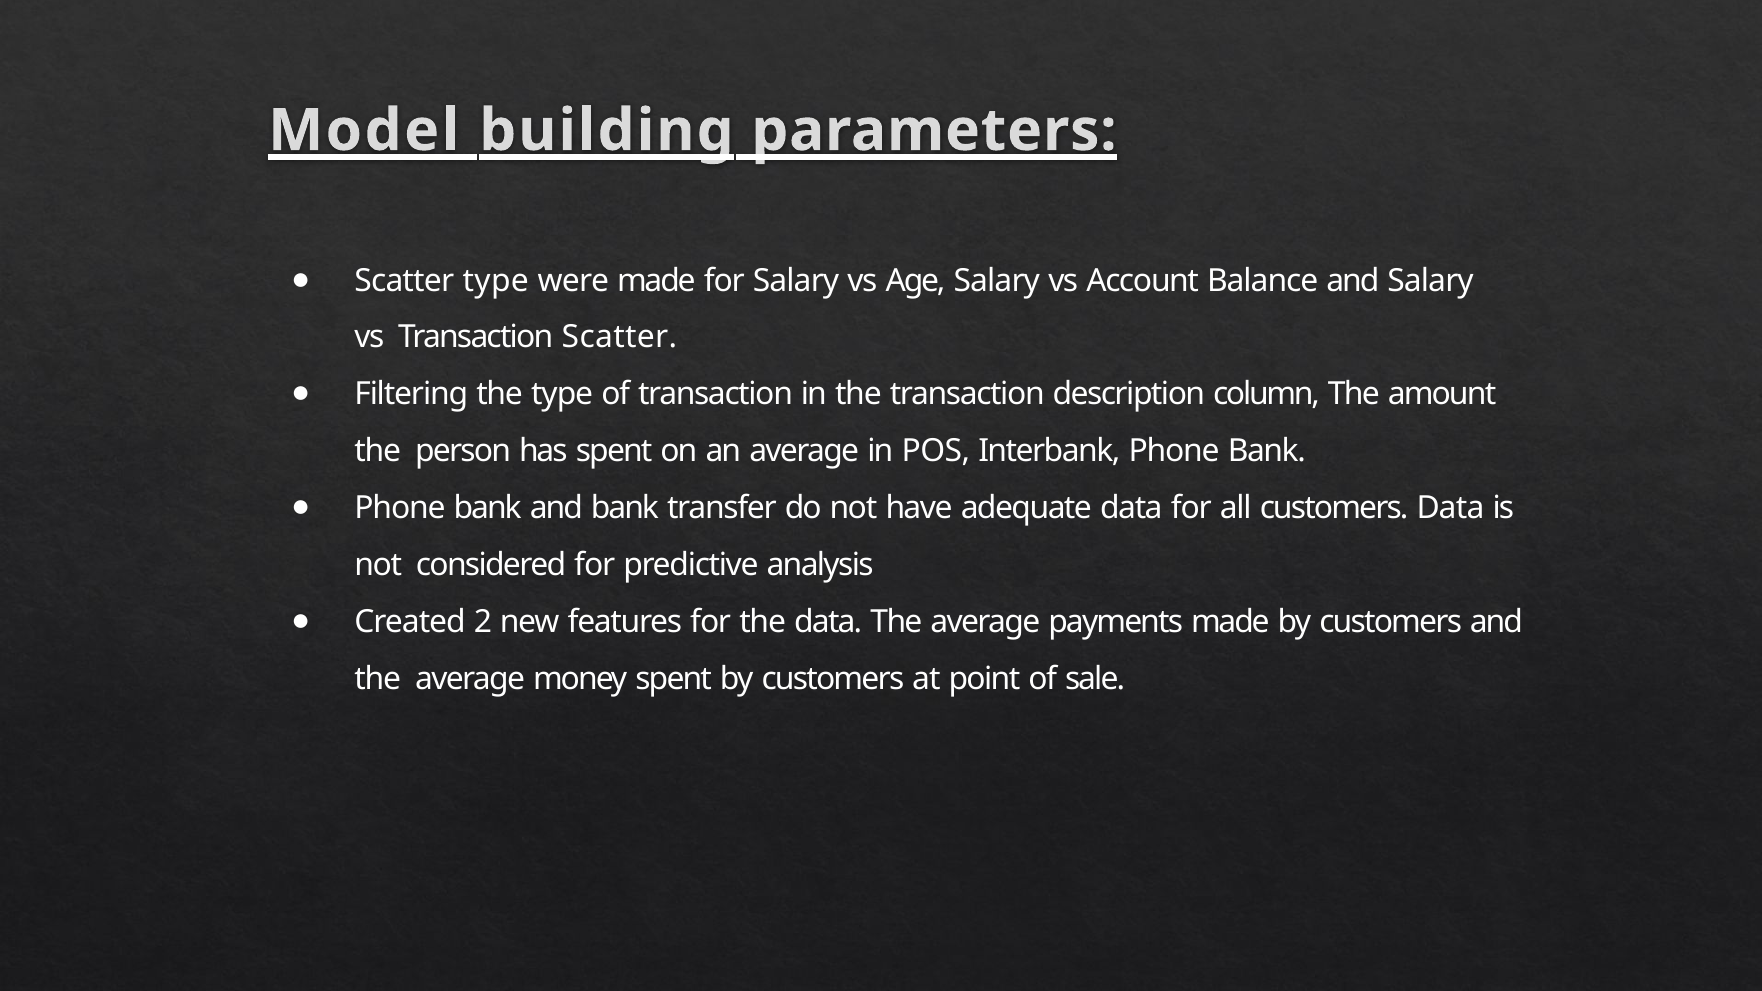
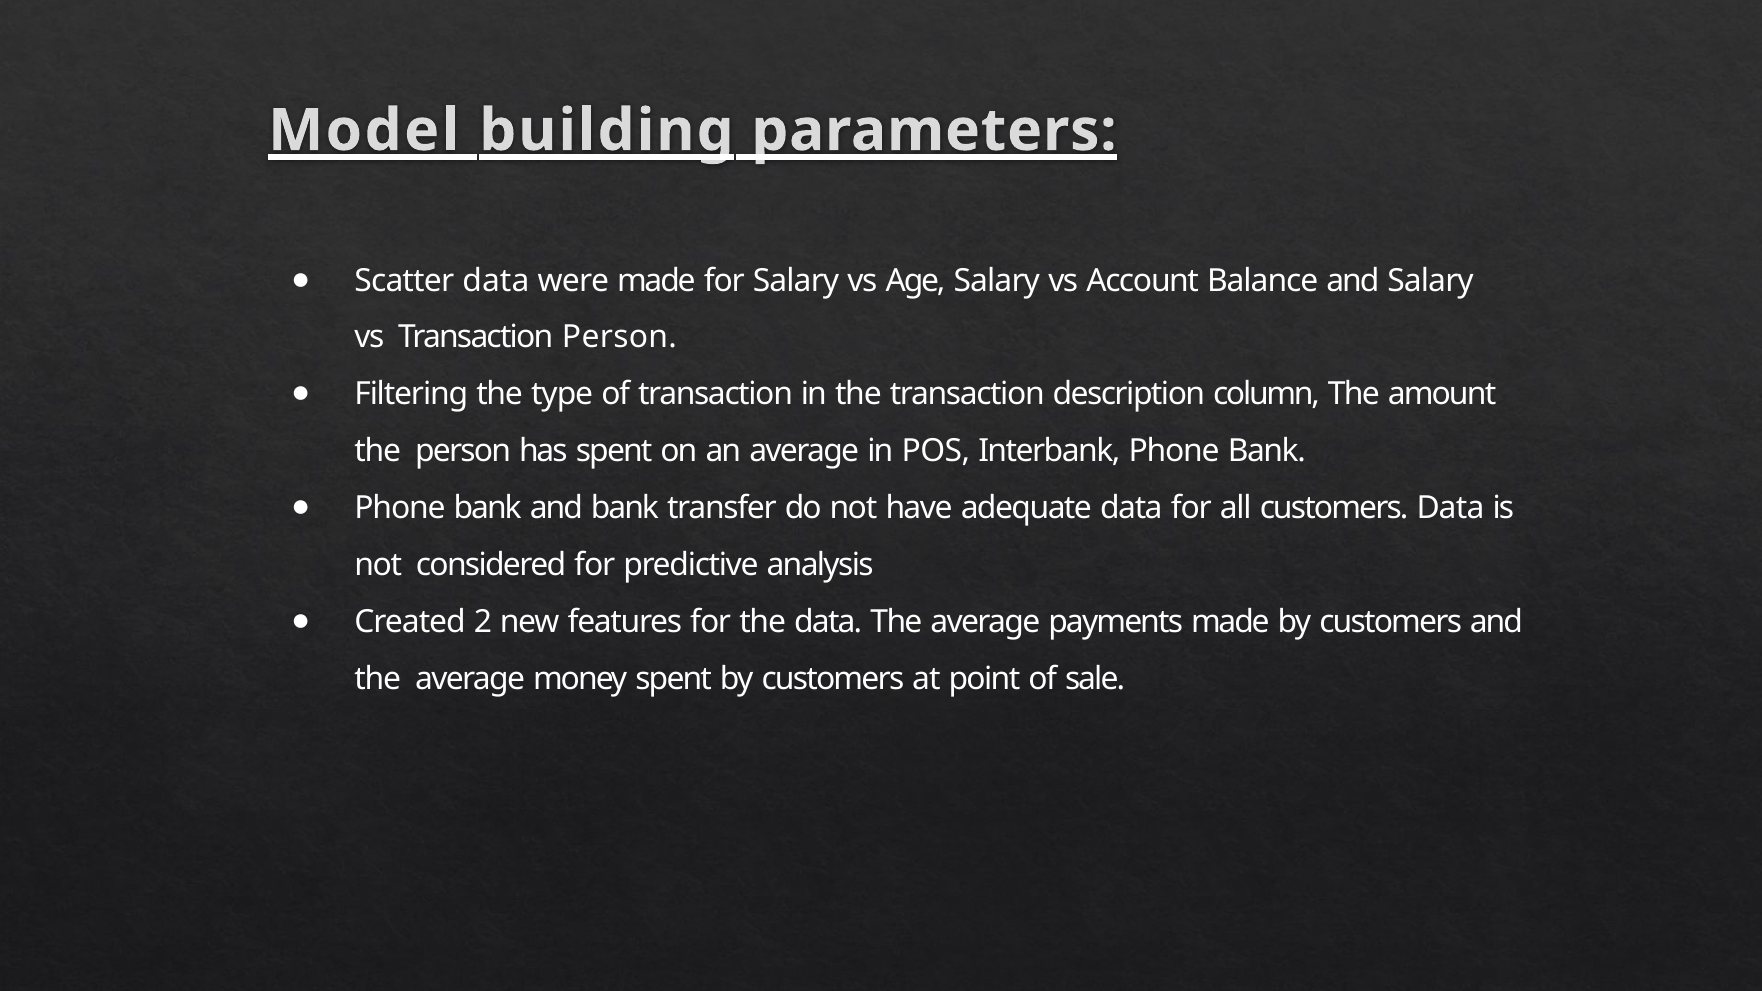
Scatter type: type -> data
Transaction Scatter: Scatter -> Person
